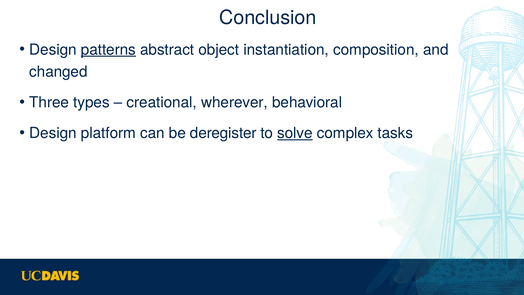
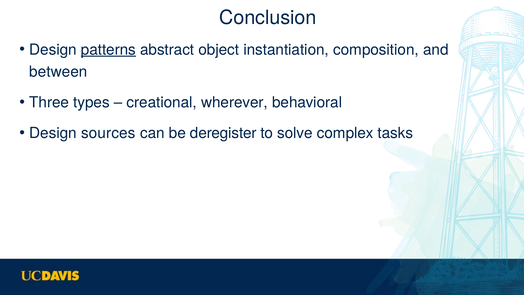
changed: changed -> between
platform: platform -> sources
solve underline: present -> none
